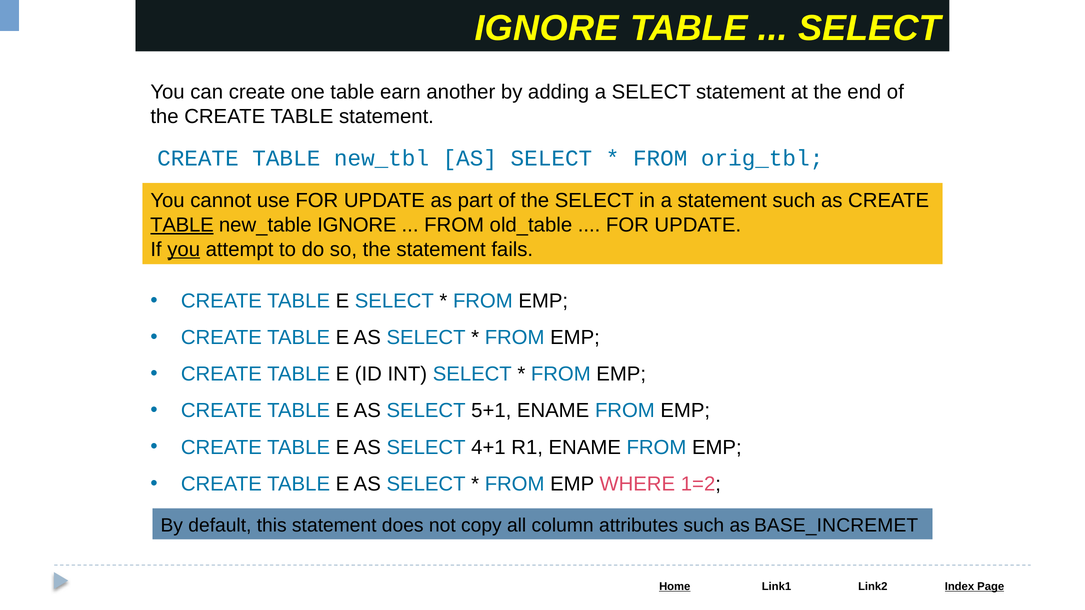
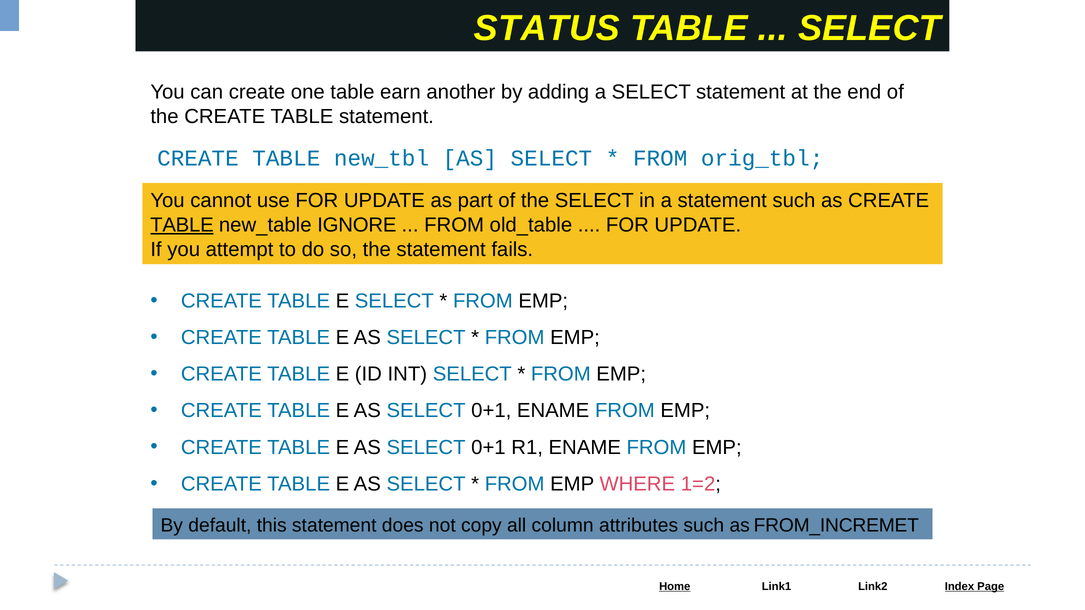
IGNORE at (547, 28): IGNORE -> STATUS
you at (184, 250) underline: present -> none
5+1 at (491, 411): 5+1 -> 0+1
4+1 at (488, 448): 4+1 -> 0+1
BASE_INCREMET: BASE_INCREMET -> FROM_INCREMET
